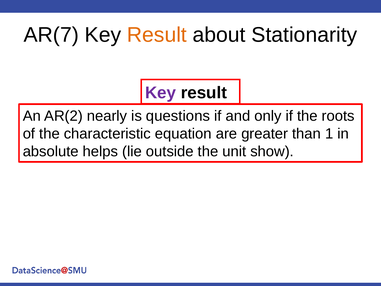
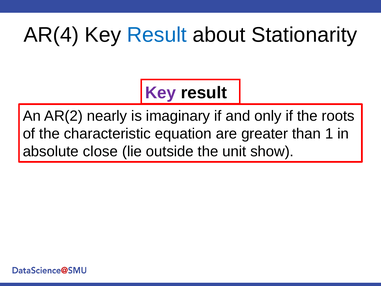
AR(7: AR(7 -> AR(4
Result at (157, 35) colour: orange -> blue
questions: questions -> imaginary
helps: helps -> close
